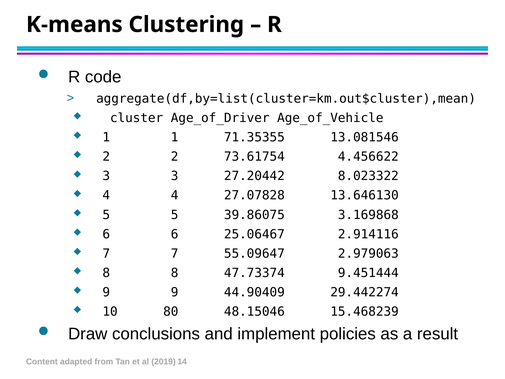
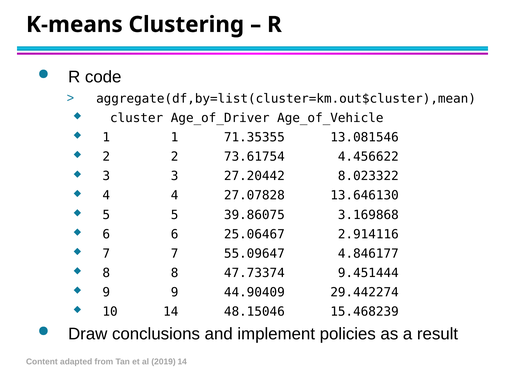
2.979063: 2.979063 -> 4.846177
80: 80 -> 14
